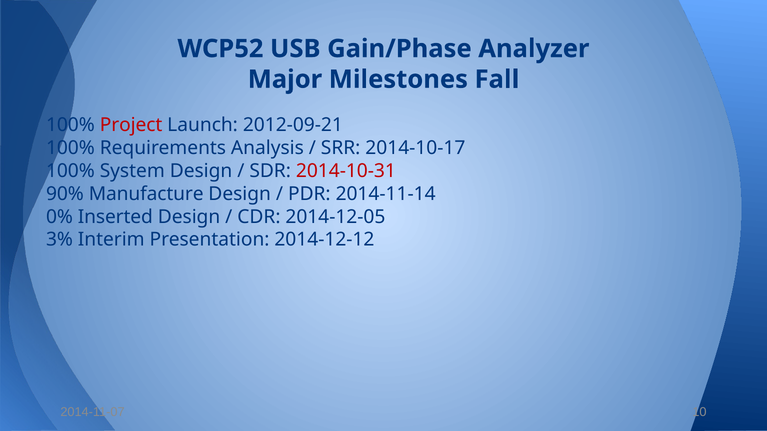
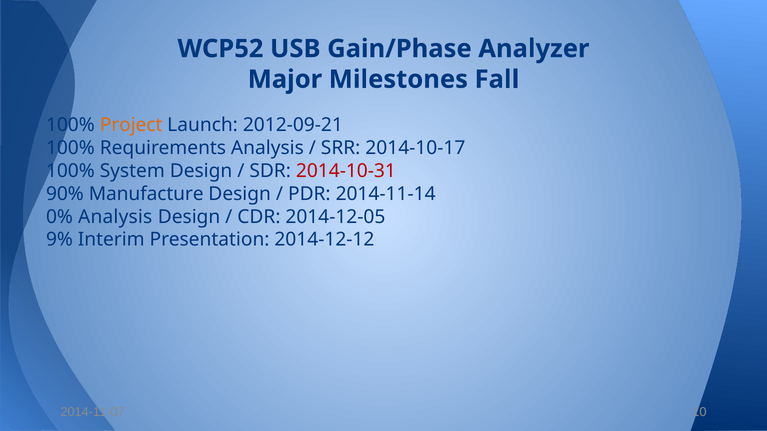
Project colour: red -> orange
0% Inserted: Inserted -> Analysis
3%: 3% -> 9%
